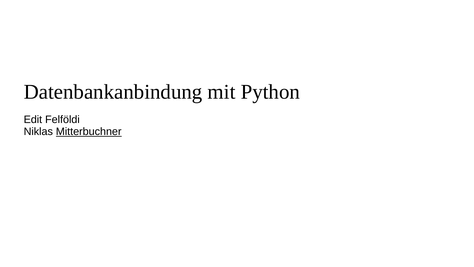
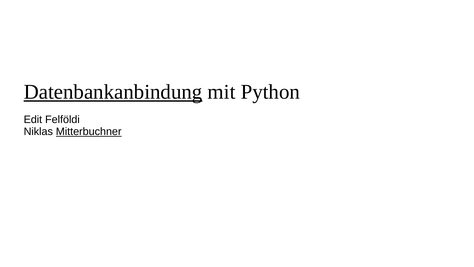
Datenbankanbindung underline: none -> present
